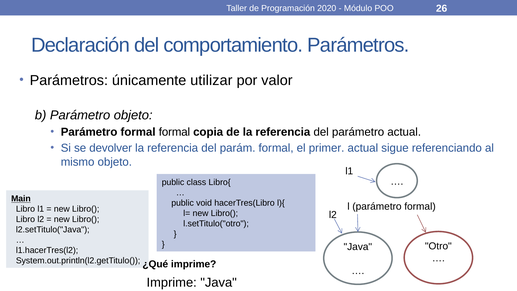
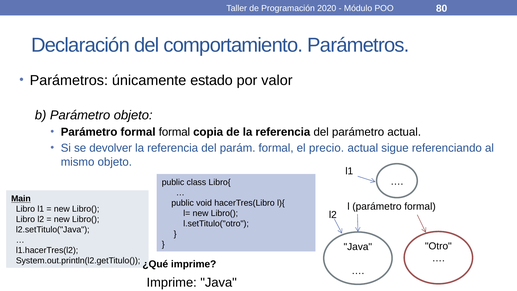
26: 26 -> 80
utilizar: utilizar -> estado
primer: primer -> precio
